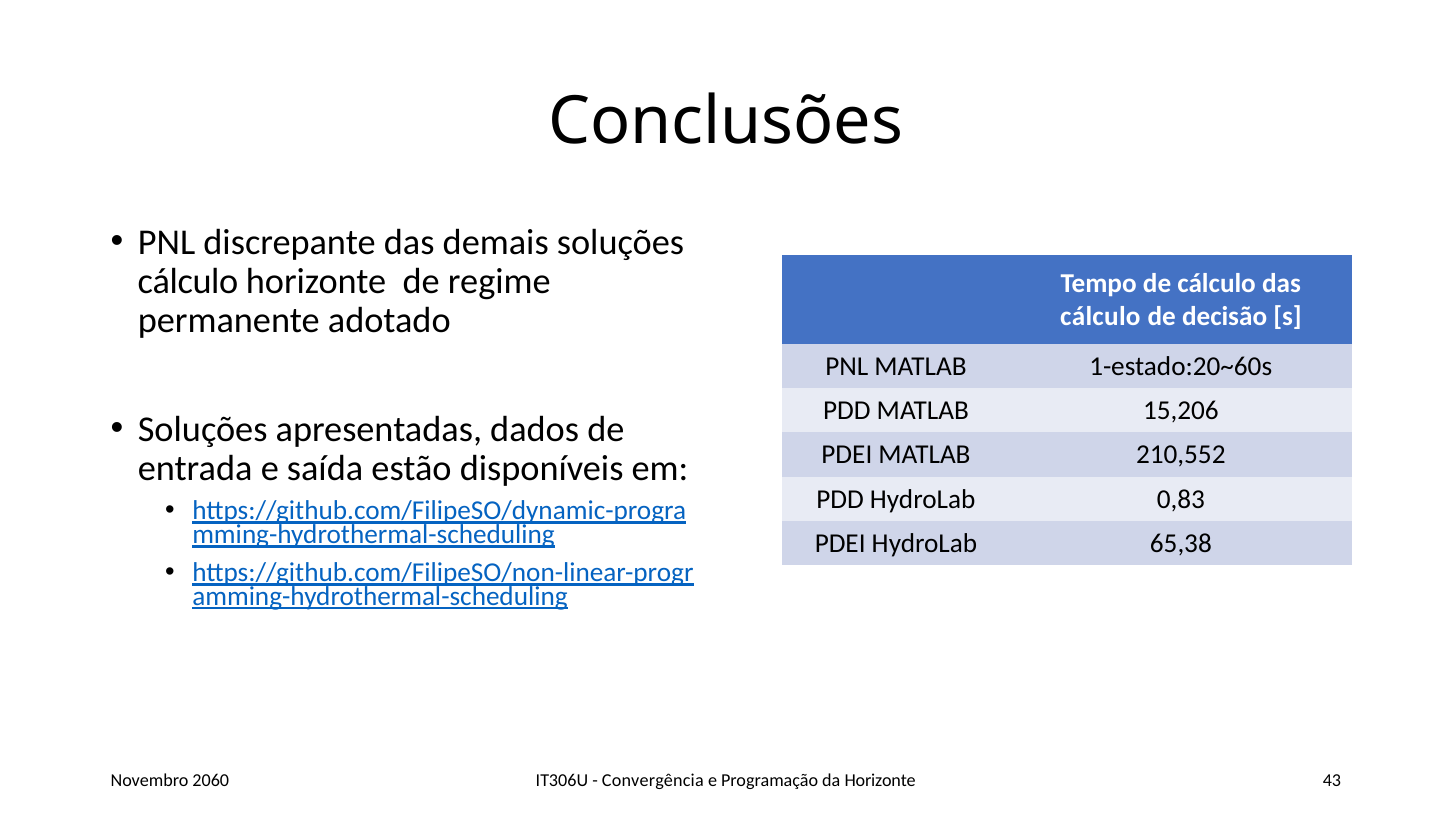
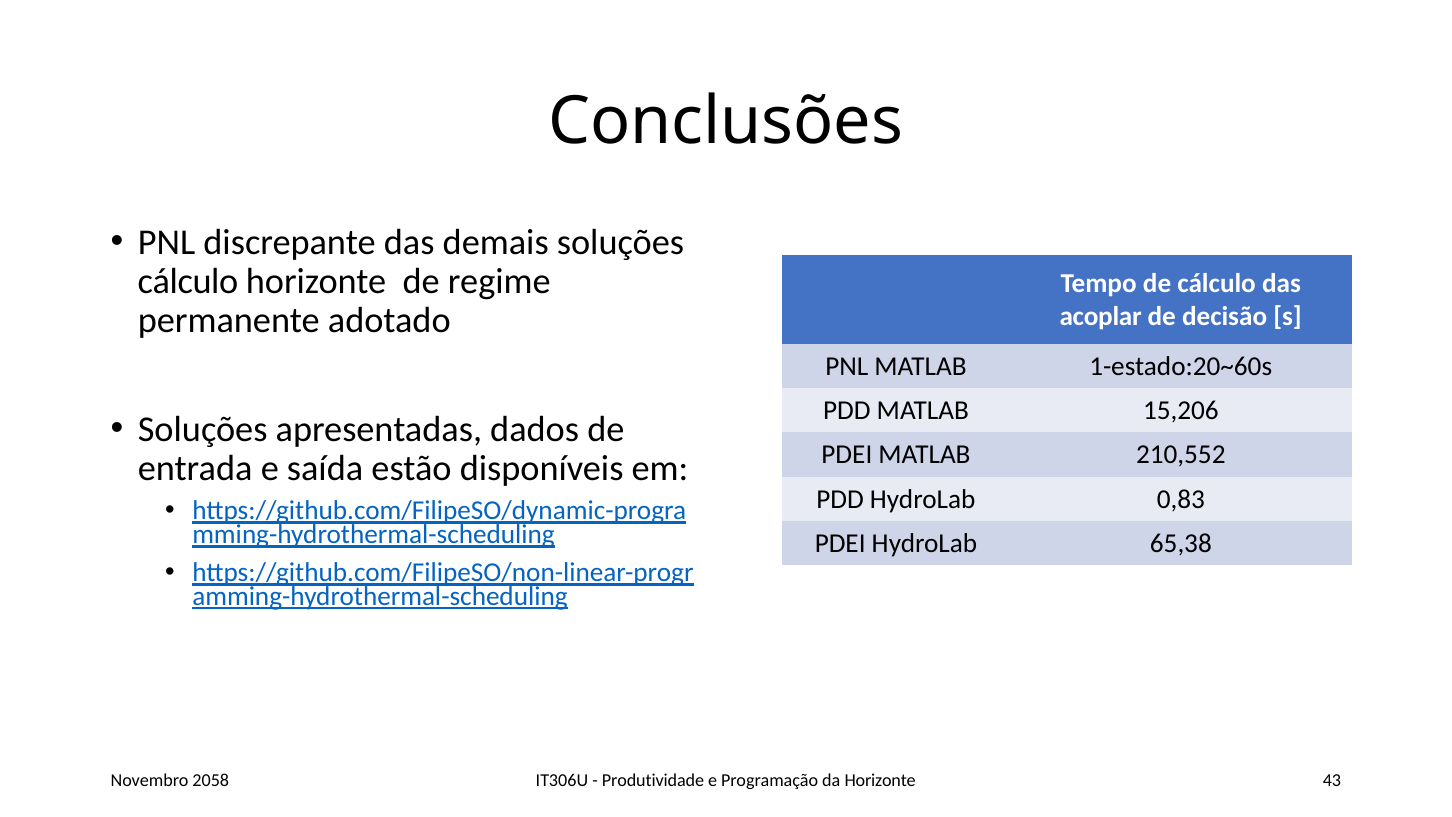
cálculo at (1100, 316): cálculo -> acoplar
Convergência: Convergência -> Produtividade
2060: 2060 -> 2058
